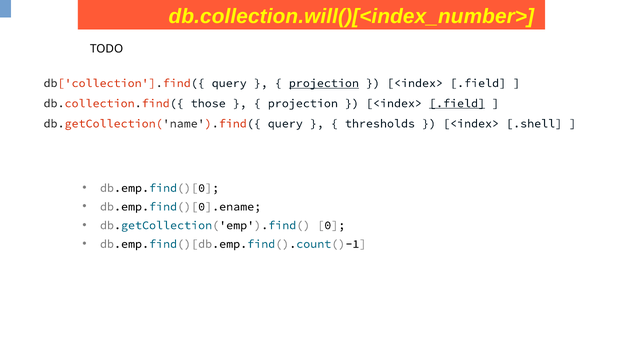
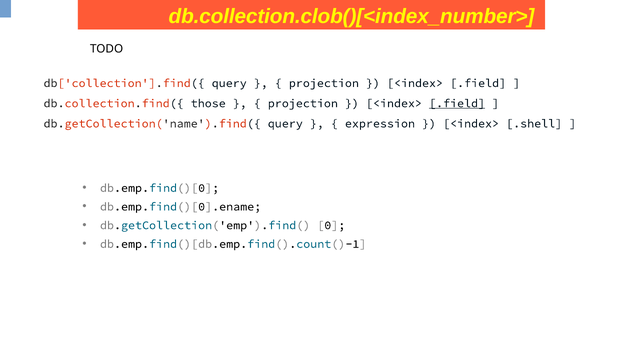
db.collection.will()[<index_number>: db.collection.will()[<index_number> -> db.collection.clob()[<index_number>
projection at (324, 83) underline: present -> none
thresholds: thresholds -> expression
